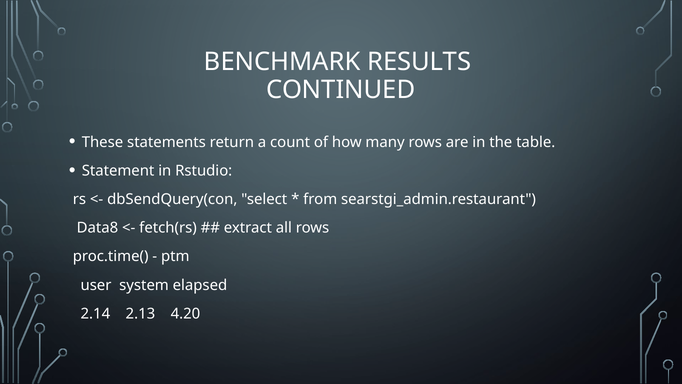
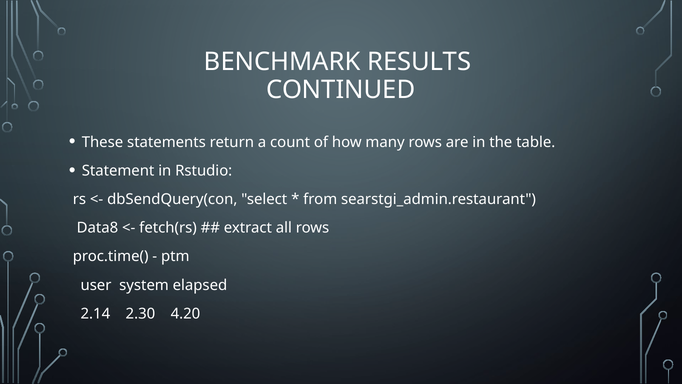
2.13: 2.13 -> 2.30
